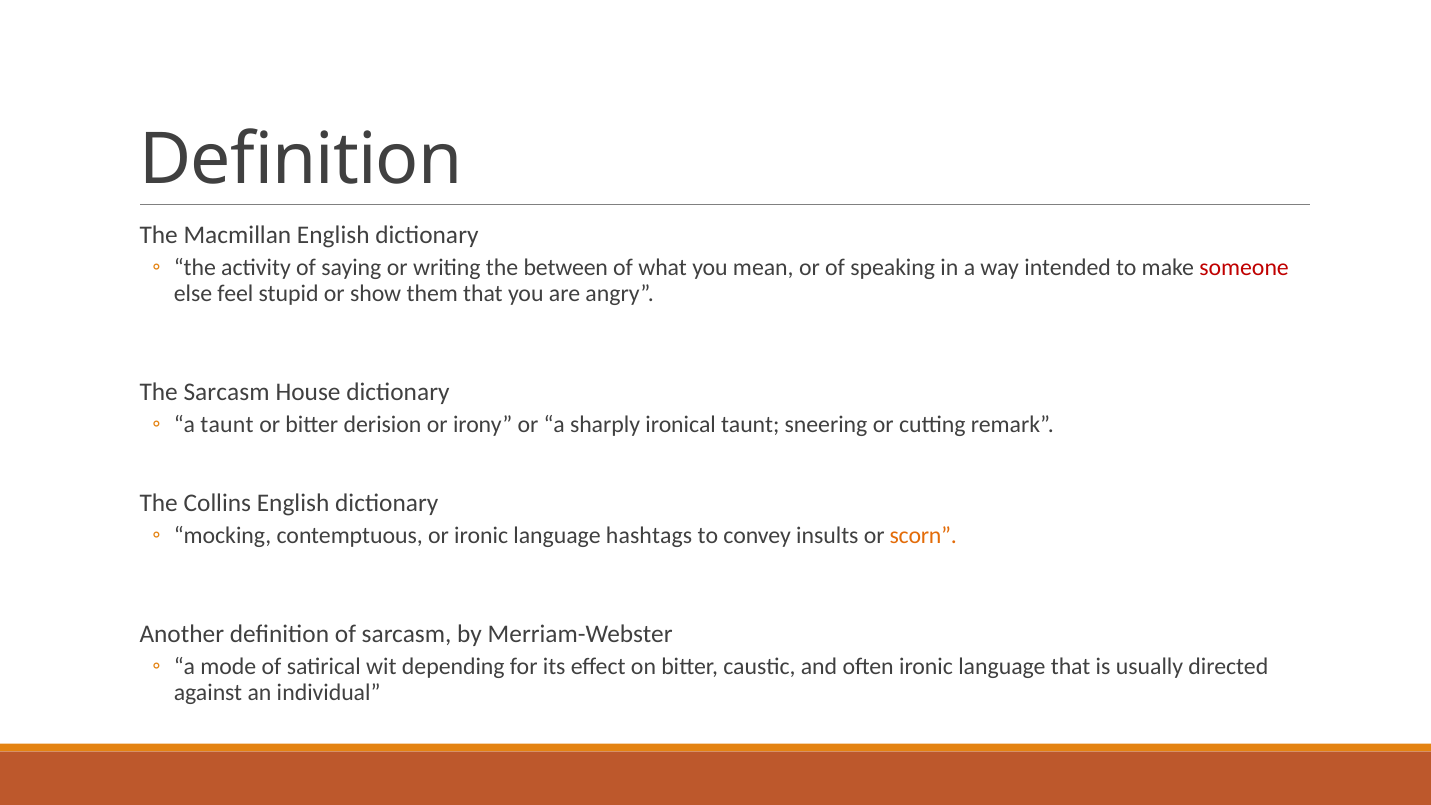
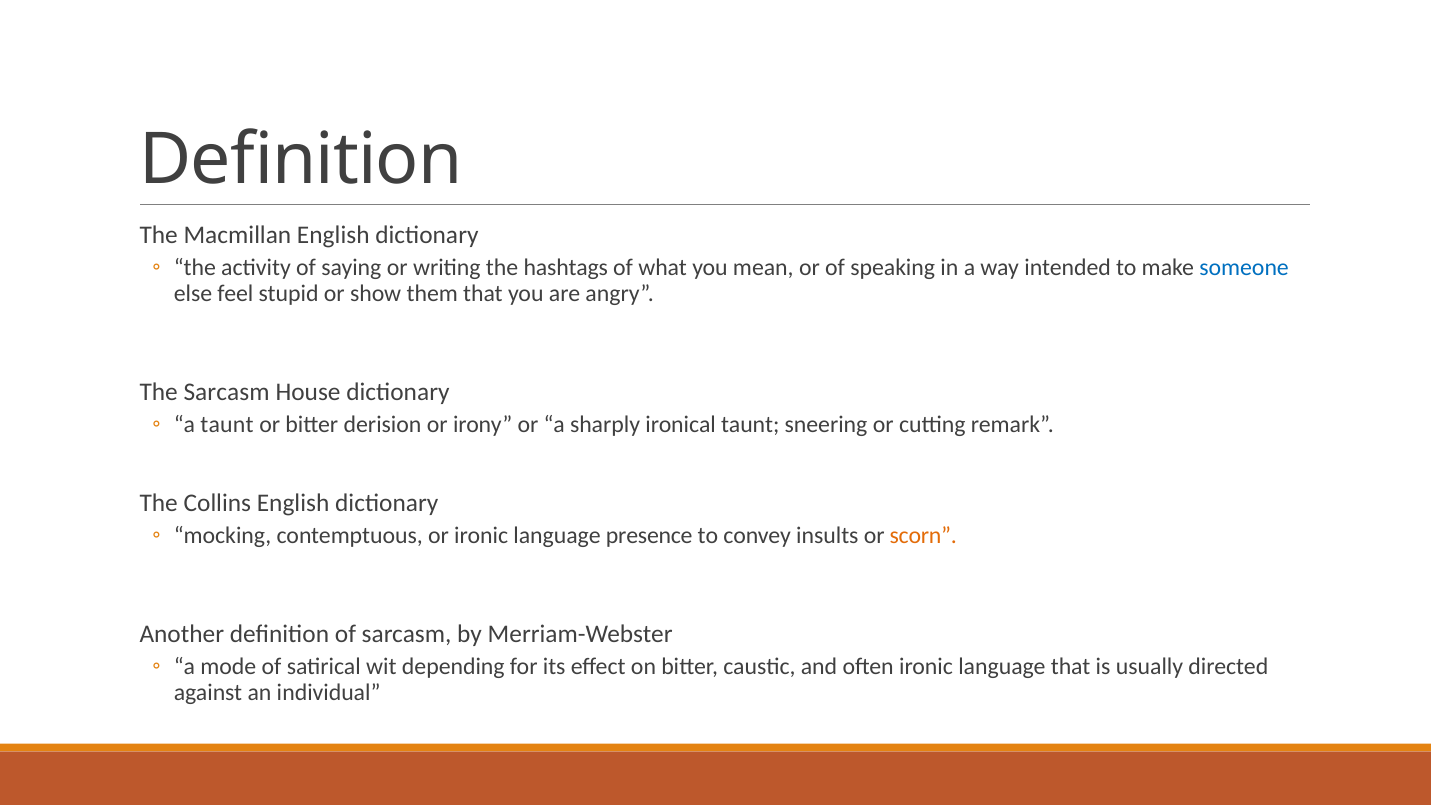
between: between -> hashtags
someone colour: red -> blue
hashtags: hashtags -> presence
